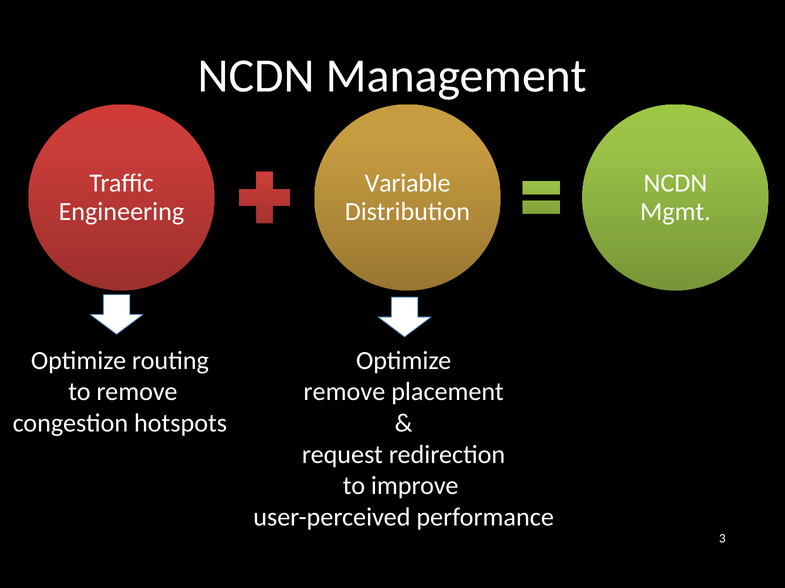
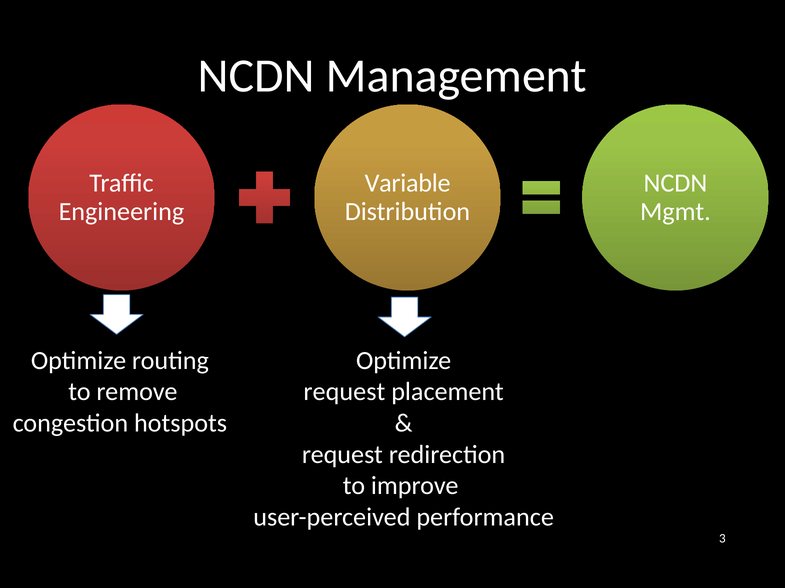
remove at (344, 392): remove -> request
